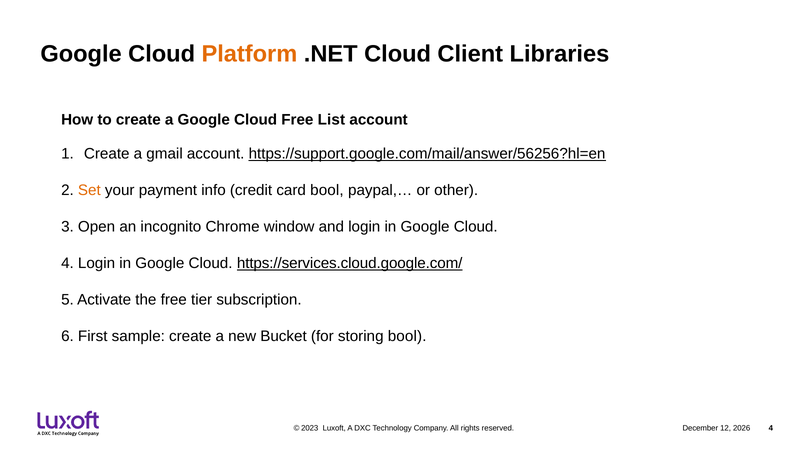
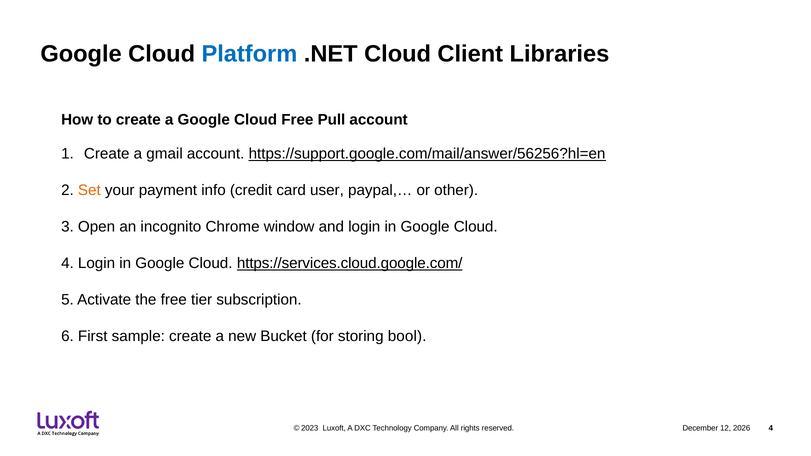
Platform colour: orange -> blue
List: List -> Pull
card bool: bool -> user
